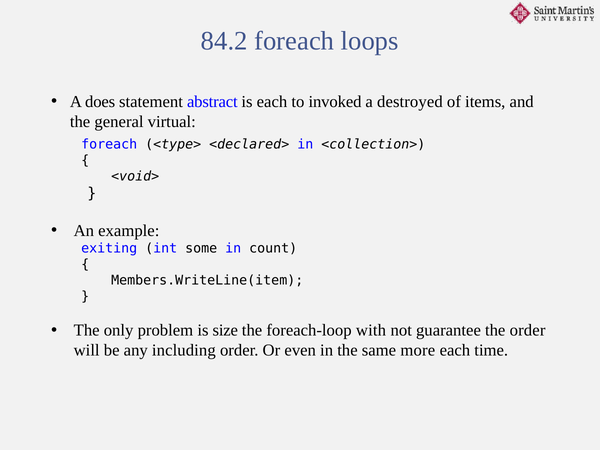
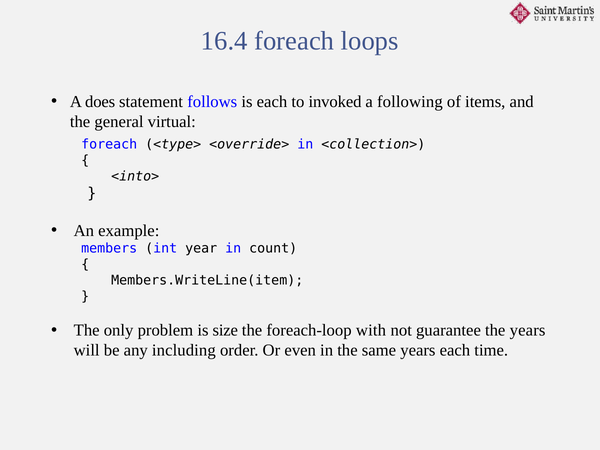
84.2: 84.2 -> 16.4
abstract: abstract -> follows
destroyed: destroyed -> following
<declared>: <declared> -> <override>
<void>: <void> -> <into>
exiting: exiting -> members
some: some -> year
the order: order -> years
same more: more -> years
